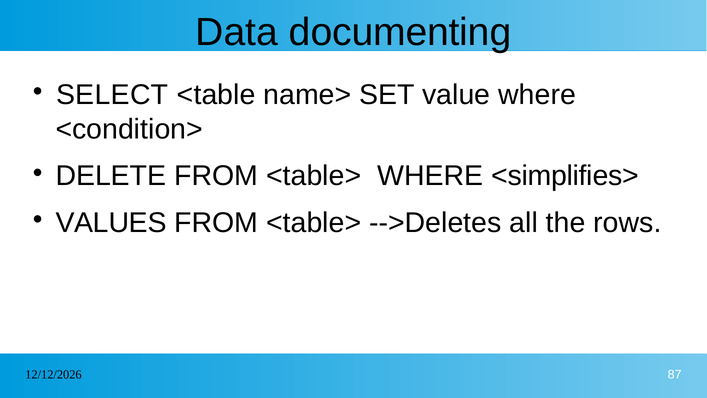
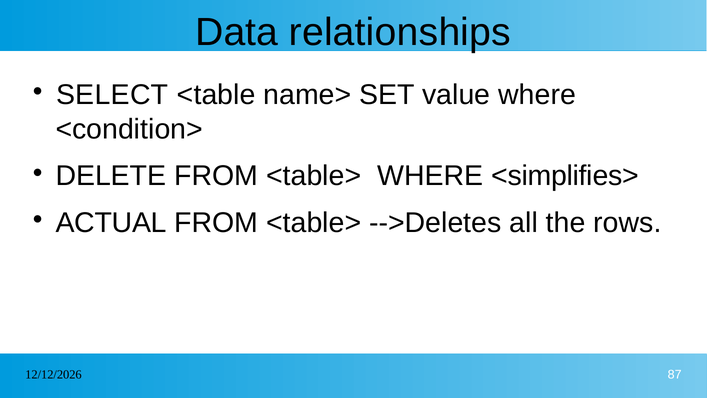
documenting: documenting -> relationships
VALUES: VALUES -> ACTUAL
